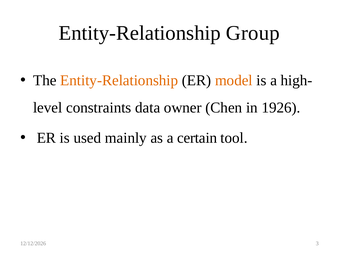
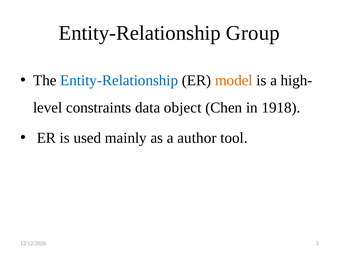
Entity-Relationship at (119, 80) colour: orange -> blue
owner: owner -> object
1926: 1926 -> 1918
certain: certain -> author
